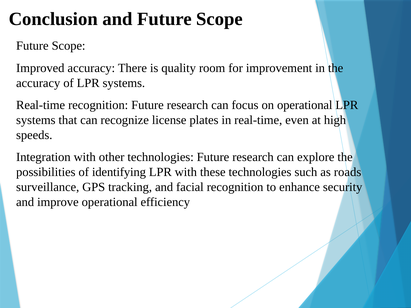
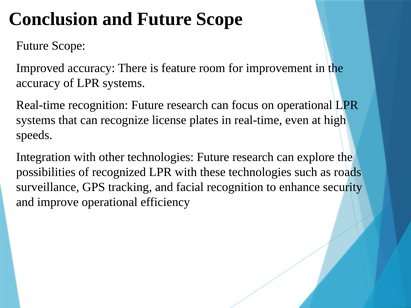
quality: quality -> feature
identifying: identifying -> recognized
